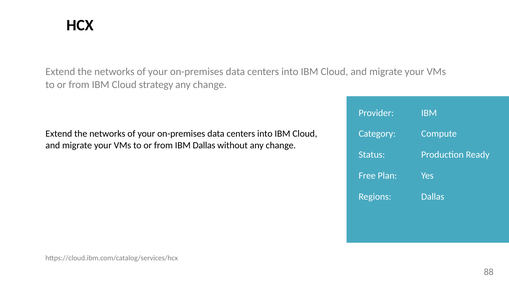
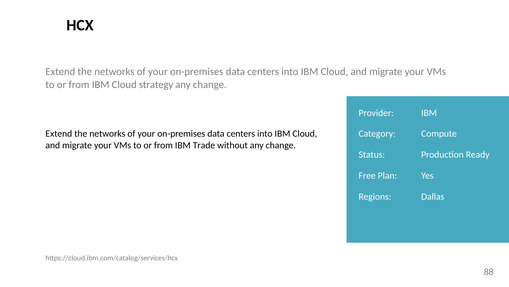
IBM Dallas: Dallas -> Trade
